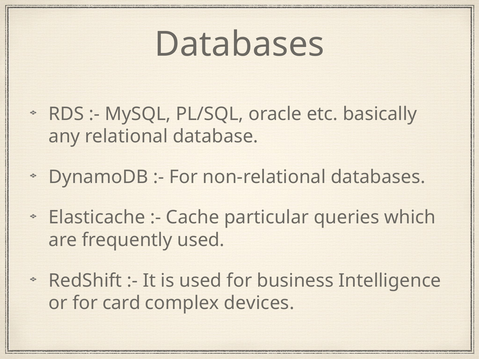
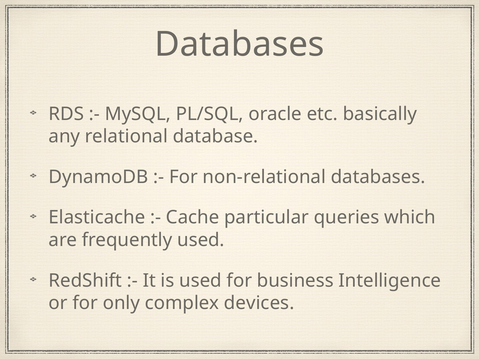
card: card -> only
